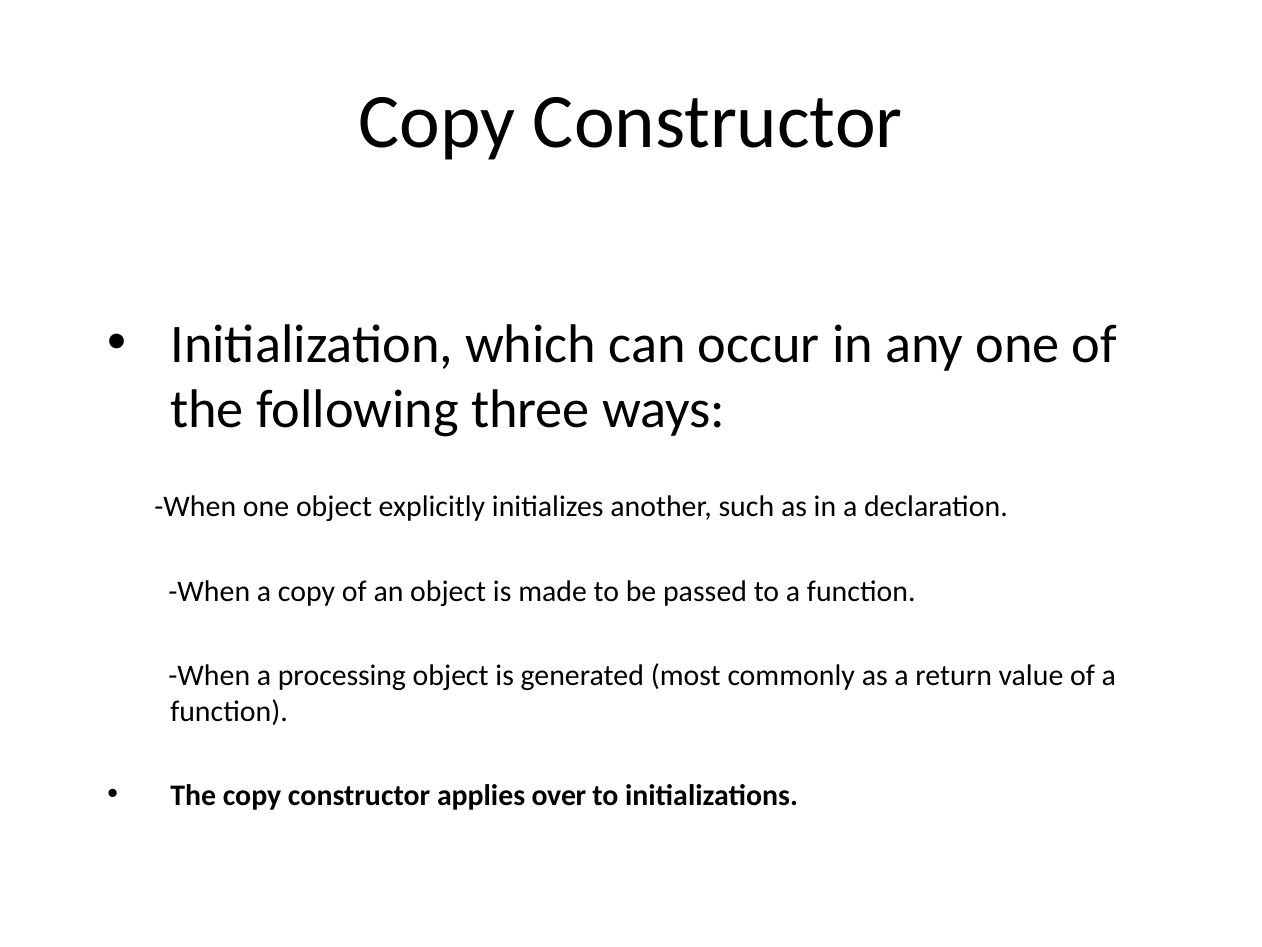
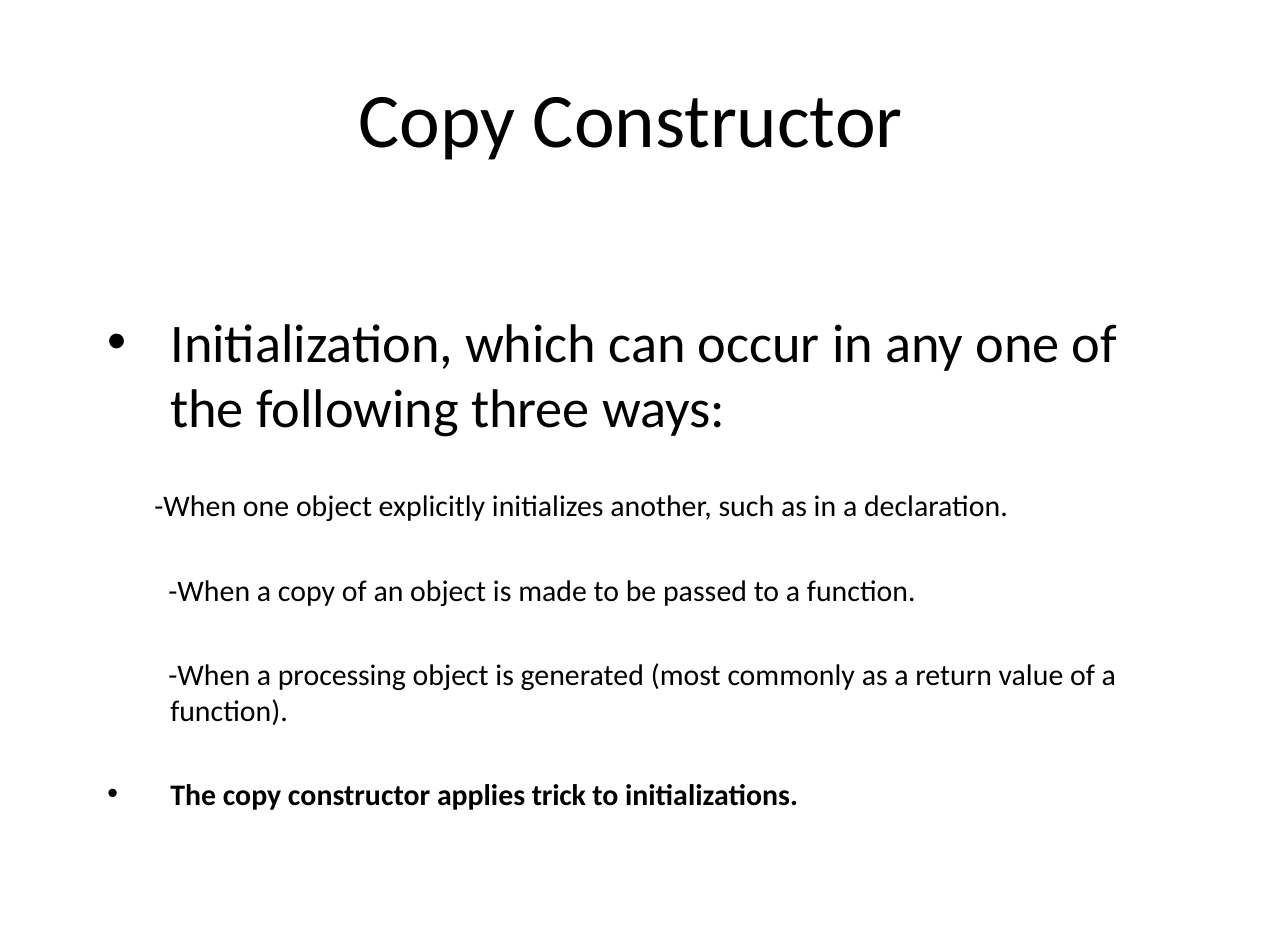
over: over -> trick
